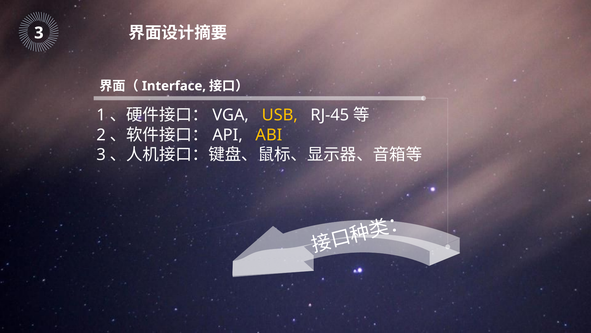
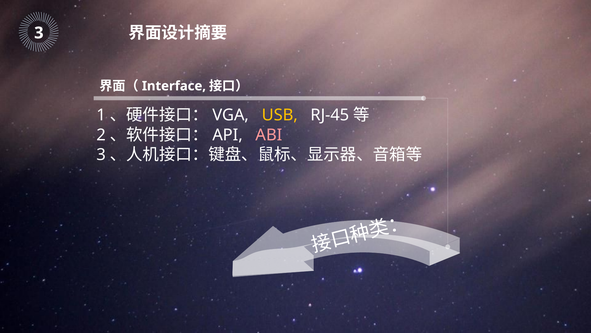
ABI colour: yellow -> pink
